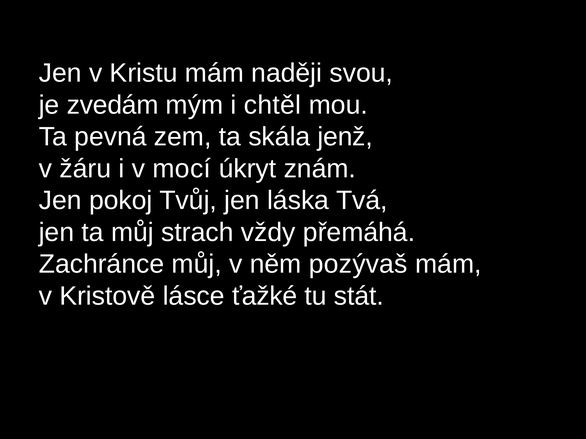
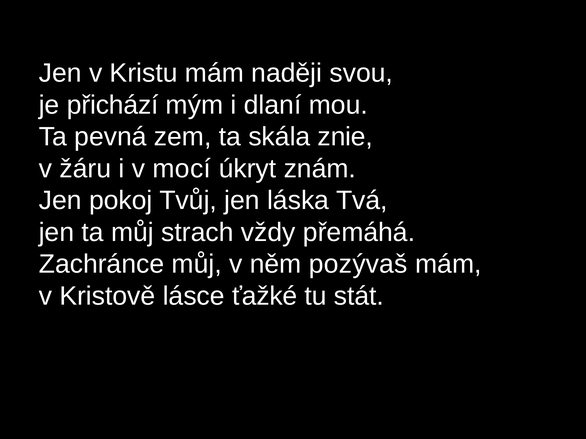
zvedám: zvedám -> přichází
chtěl: chtěl -> dlaní
jenž: jenž -> znie
